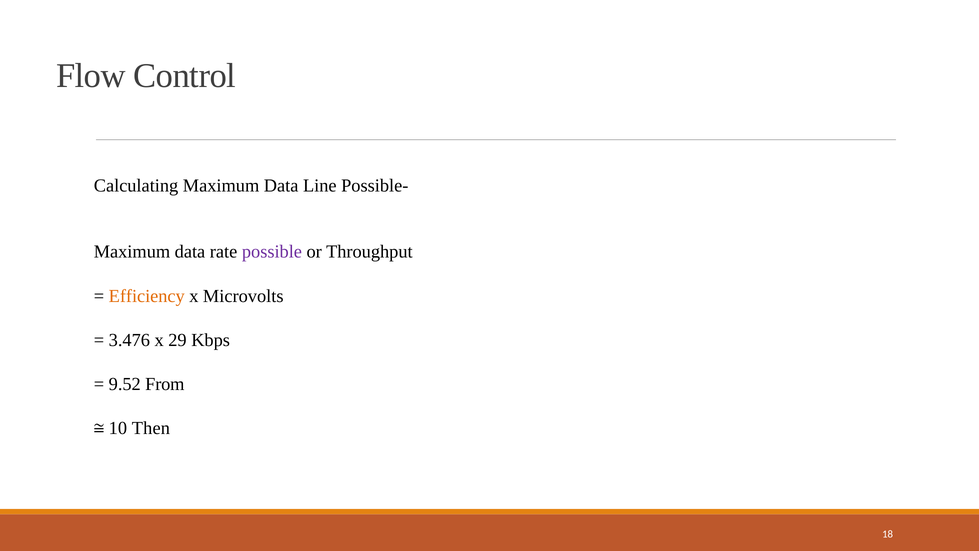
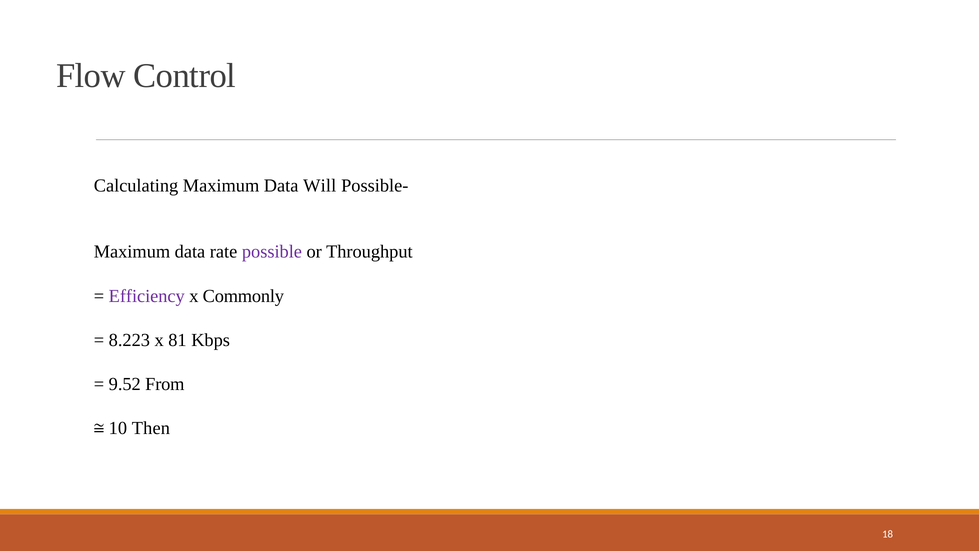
Line: Line -> Will
Efficiency colour: orange -> purple
Microvolts: Microvolts -> Commonly
3.476: 3.476 -> 8.223
29: 29 -> 81
